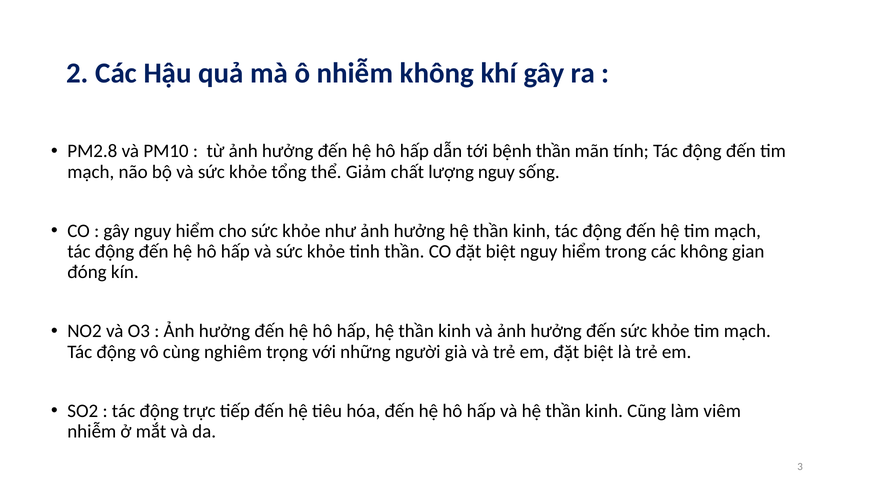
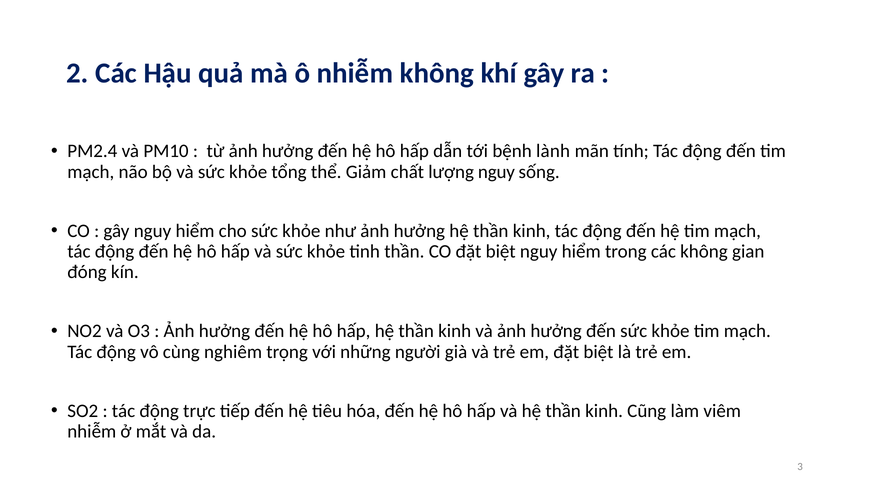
PM2.8: PM2.8 -> PM2.4
bệnh thần: thần -> lành
